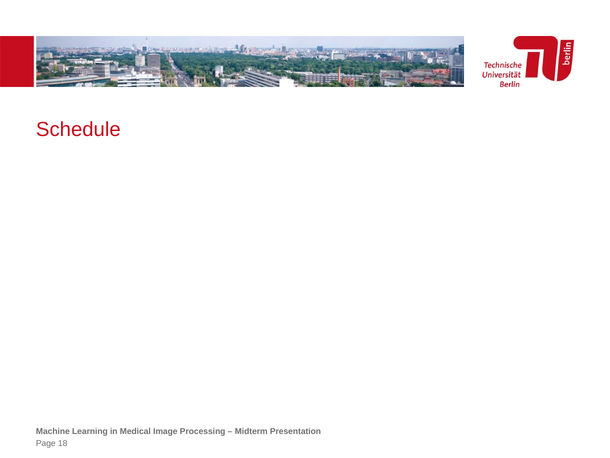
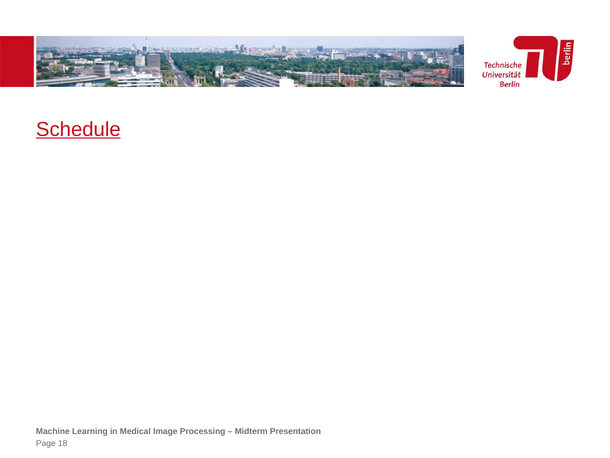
Schedule underline: none -> present
